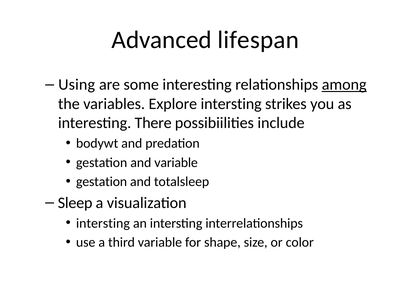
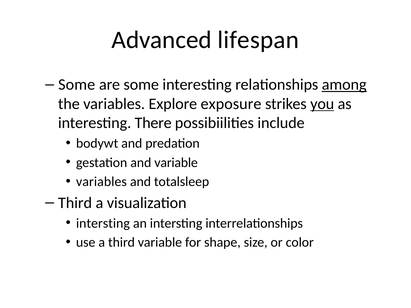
Using at (77, 85): Using -> Some
Explore intersting: intersting -> exposure
you underline: none -> present
gestation at (102, 182): gestation -> variables
Sleep at (75, 203): Sleep -> Third
